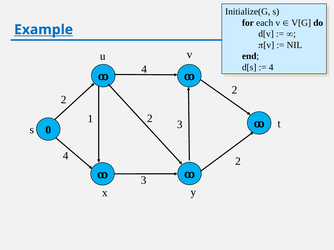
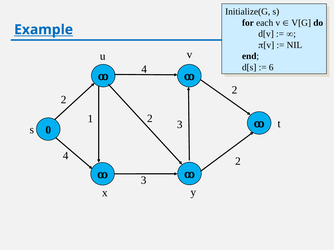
4 at (271, 67): 4 -> 6
